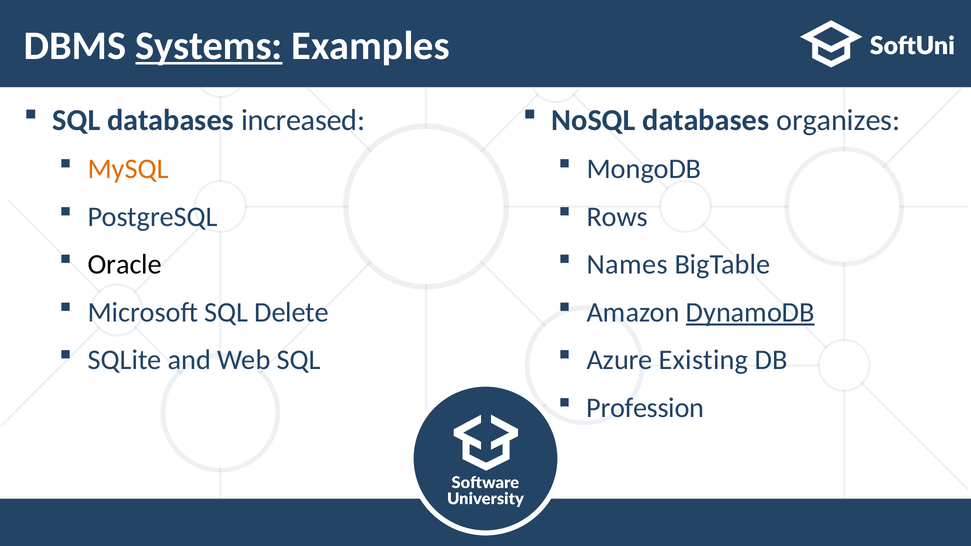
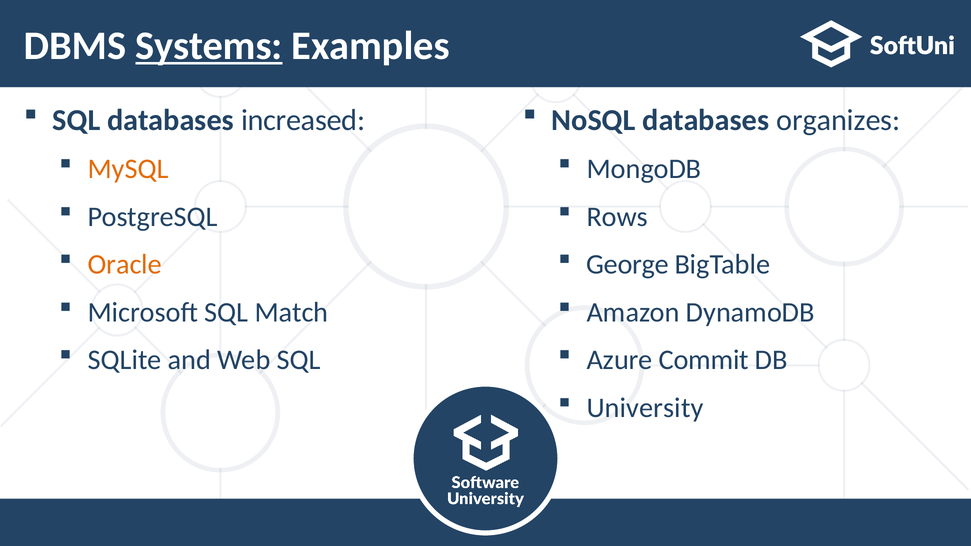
Oracle colour: black -> orange
Names: Names -> George
Delete: Delete -> Match
DynamoDB underline: present -> none
Existing: Existing -> Commit
Profession: Profession -> University
